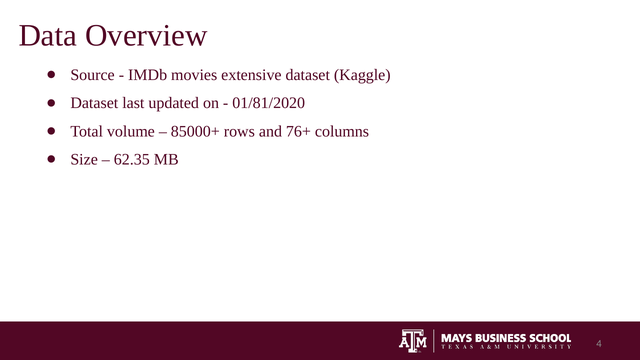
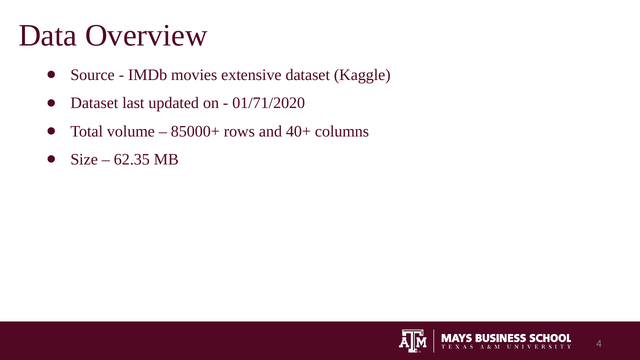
01/81/2020: 01/81/2020 -> 01/71/2020
76+: 76+ -> 40+
